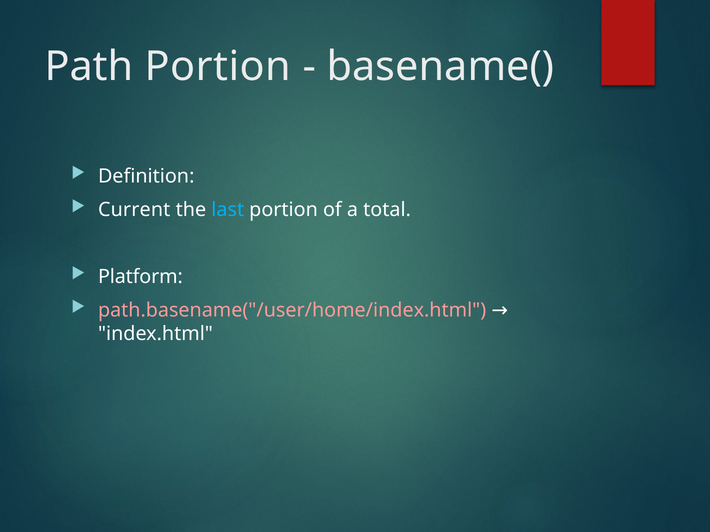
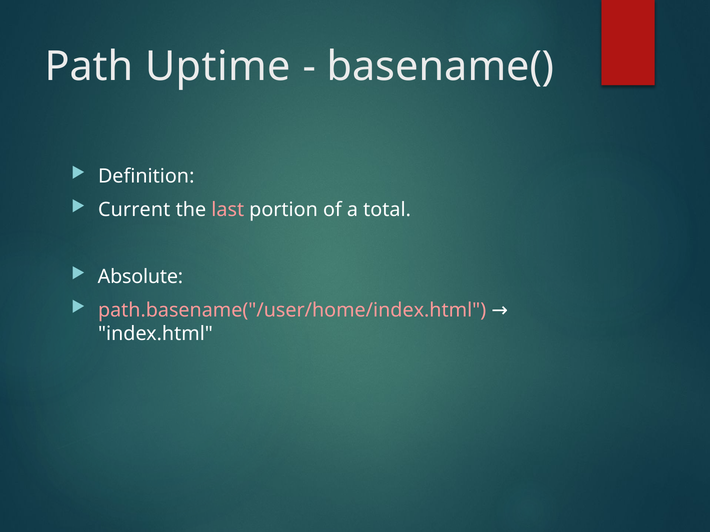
Path Portion: Portion -> Uptime
last colour: light blue -> pink
Platform: Platform -> Absolute
